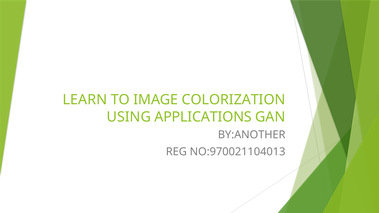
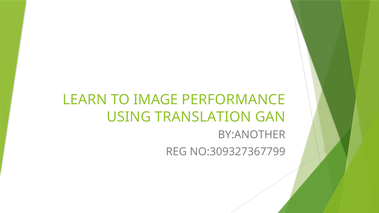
COLORIZATION: COLORIZATION -> PERFORMANCE
APPLICATIONS: APPLICATIONS -> TRANSLATION
NO:970021104013: NO:970021104013 -> NO:309327367799
